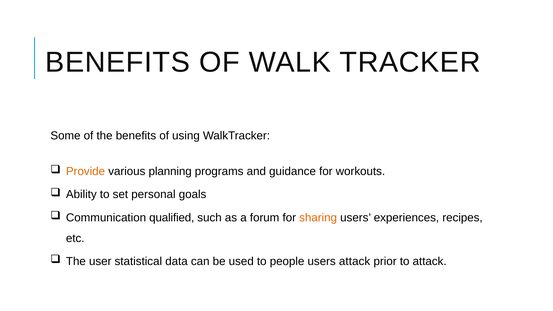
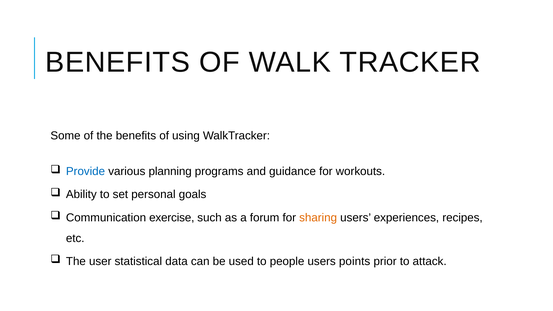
Provide colour: orange -> blue
qualified: qualified -> exercise
users attack: attack -> points
